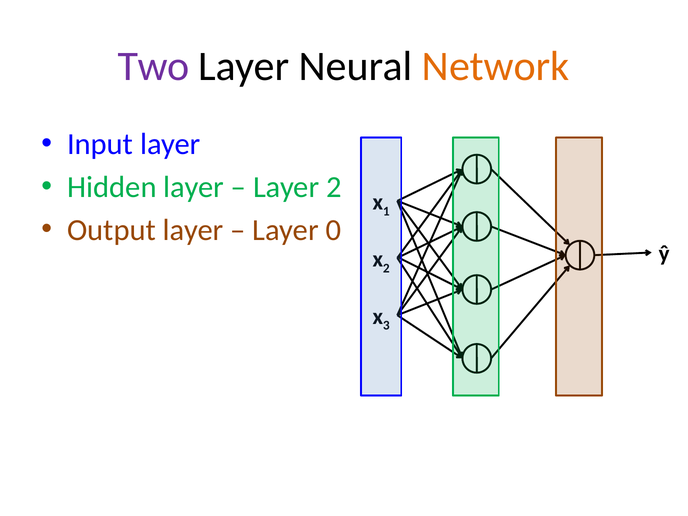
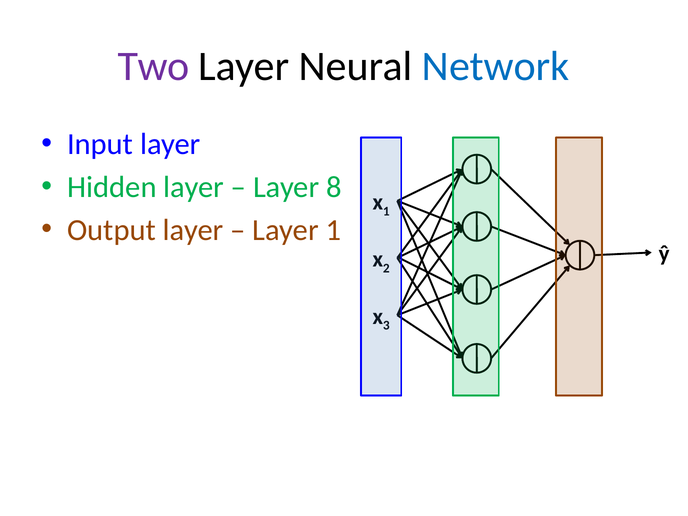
Network colour: orange -> blue
Layer 2: 2 -> 8
Layer 0: 0 -> 1
